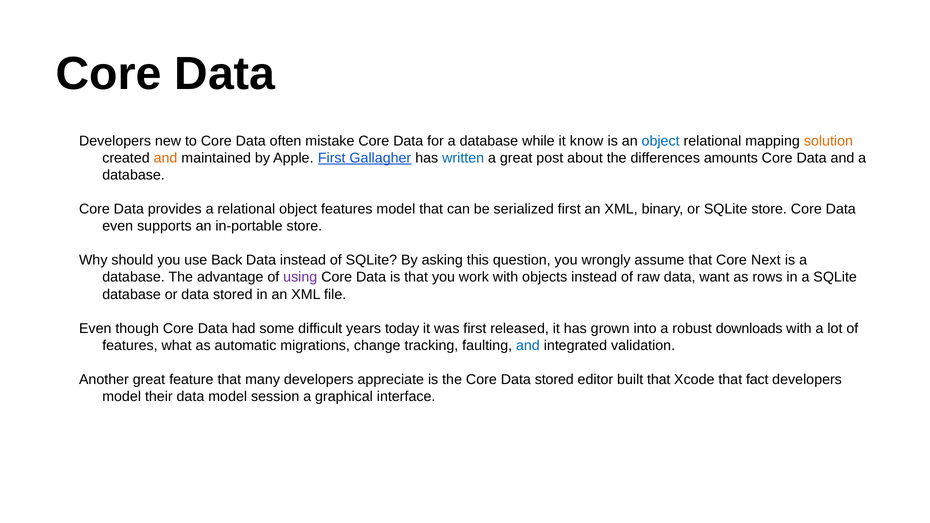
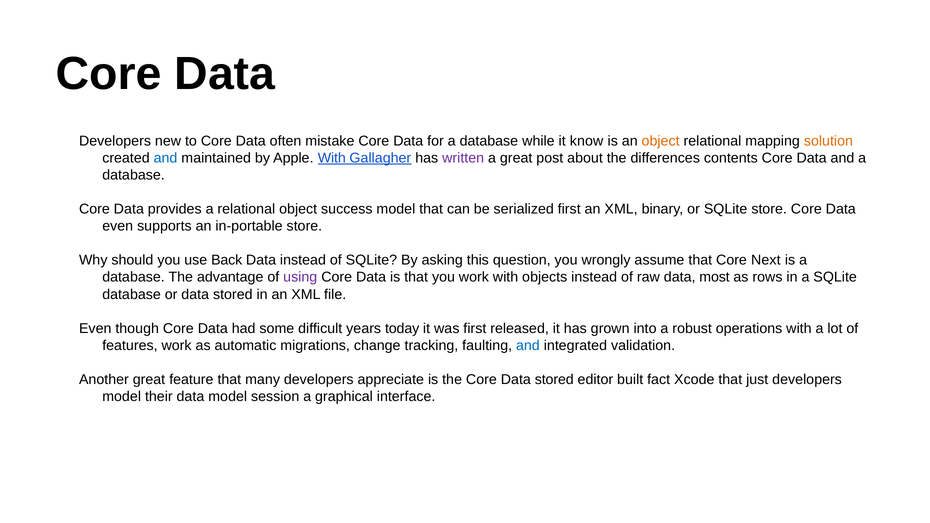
object at (661, 141) colour: blue -> orange
and at (166, 158) colour: orange -> blue
Apple First: First -> With
written colour: blue -> purple
amounts: amounts -> contents
object features: features -> success
want: want -> most
downloads: downloads -> operations
features what: what -> work
built that: that -> fact
fact: fact -> just
